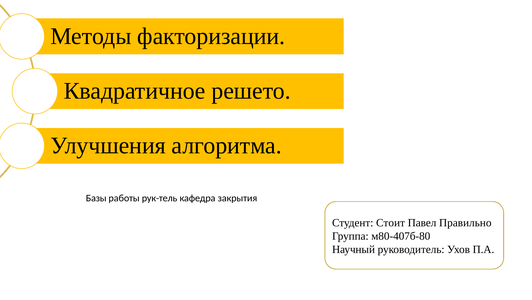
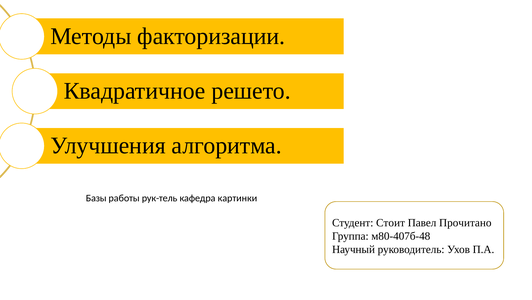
закрытия: закрытия -> картинки
Правильно: Правильно -> Прочитано
м80-407б-80: м80-407б-80 -> м80-407б-48
